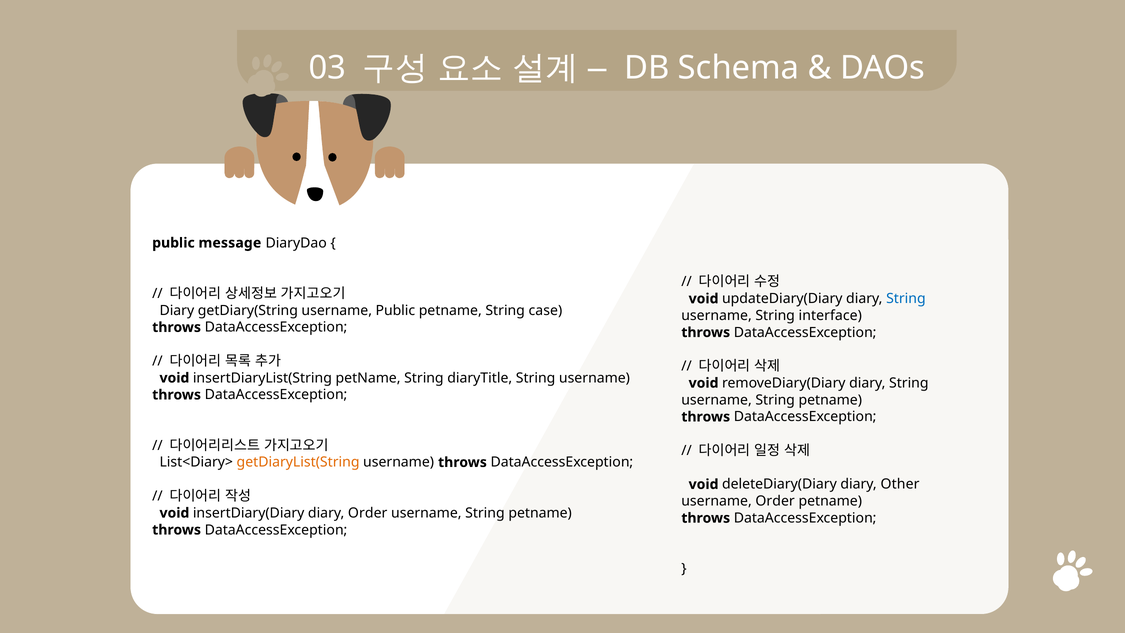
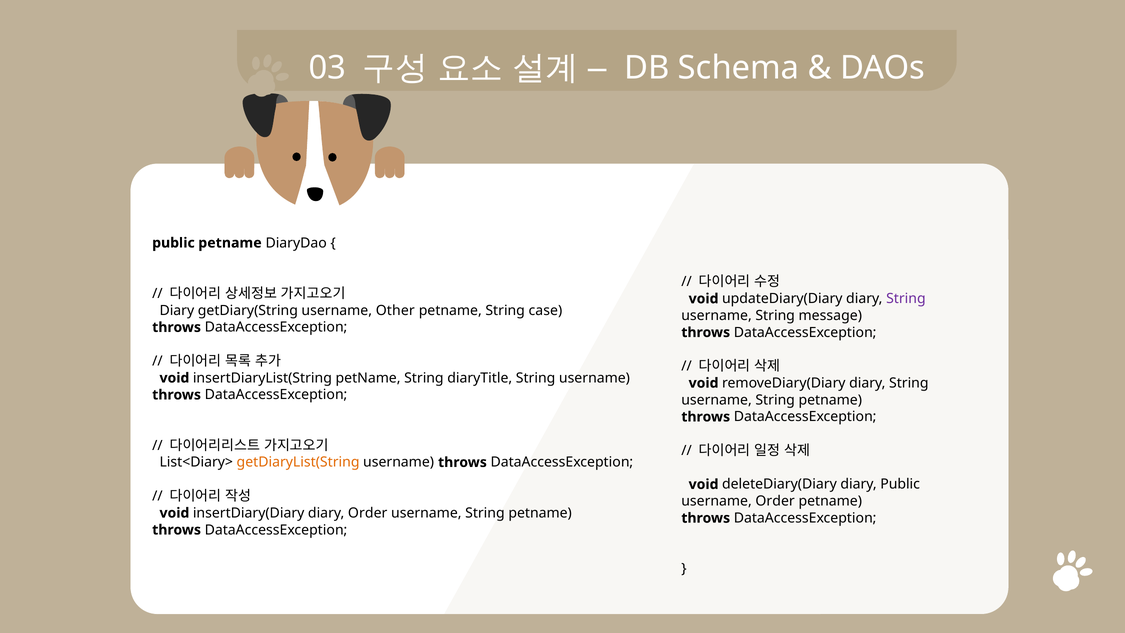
public message: message -> petname
String at (906, 299) colour: blue -> purple
username Public: Public -> Other
interface: interface -> message
diary Other: Other -> Public
